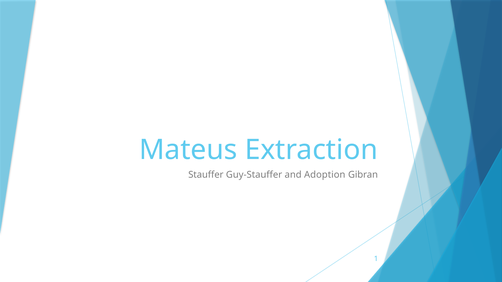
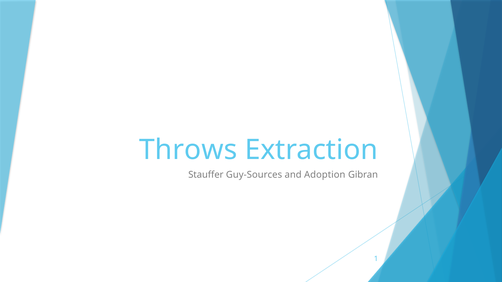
Mateus: Mateus -> Throws
Guy-Stauffer: Guy-Stauffer -> Guy-Sources
